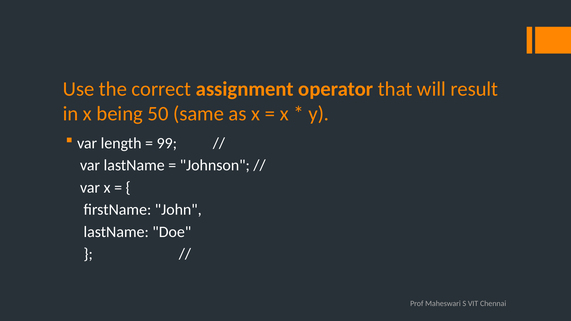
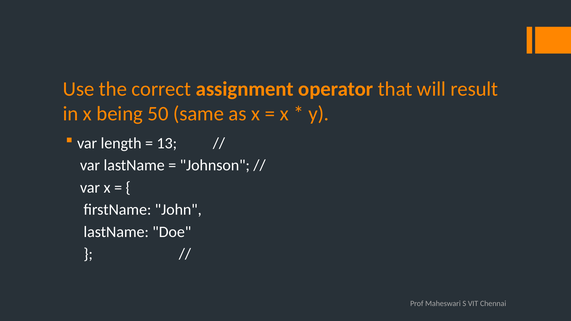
99: 99 -> 13
